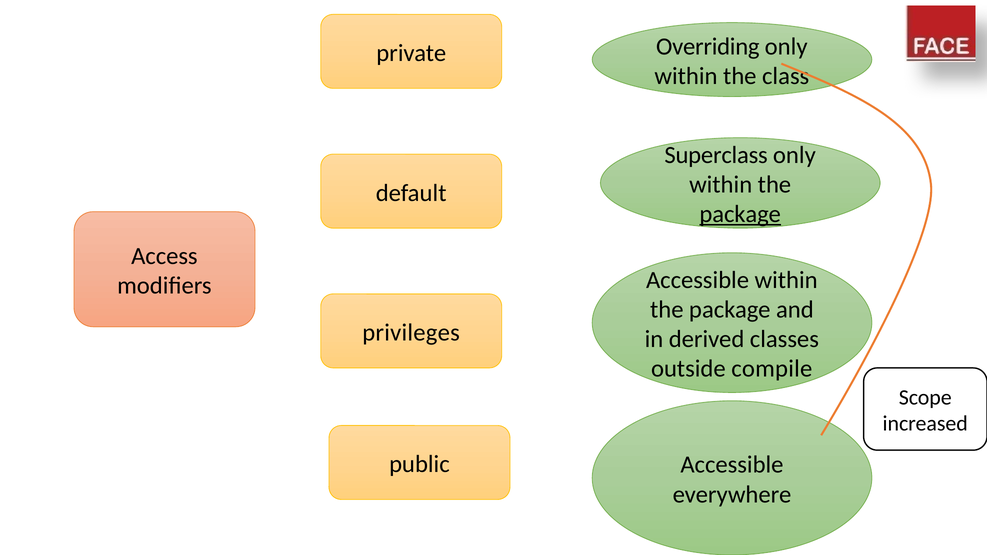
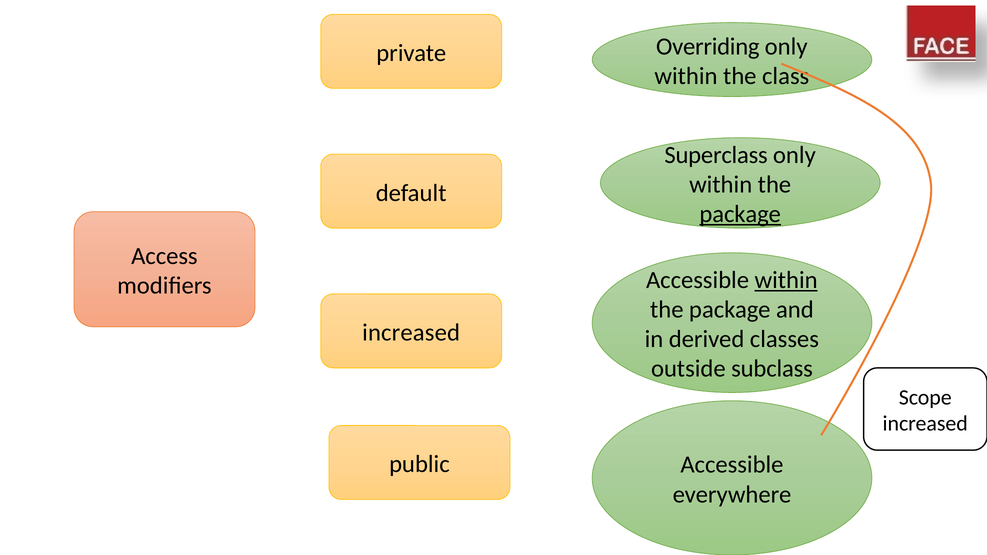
within at (786, 280) underline: none -> present
privileges at (411, 333): privileges -> increased
compile: compile -> subclass
